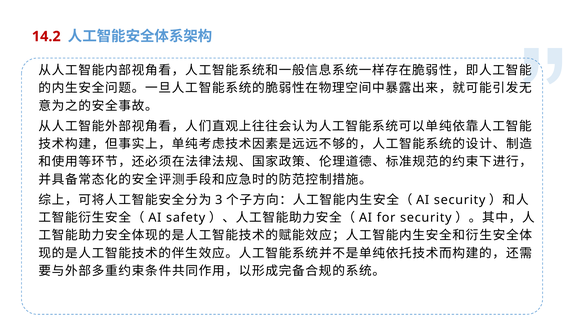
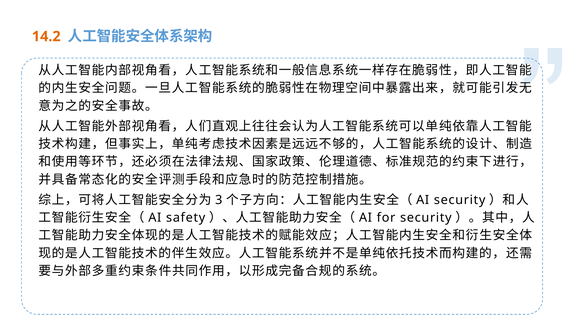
14.2 colour: red -> orange
